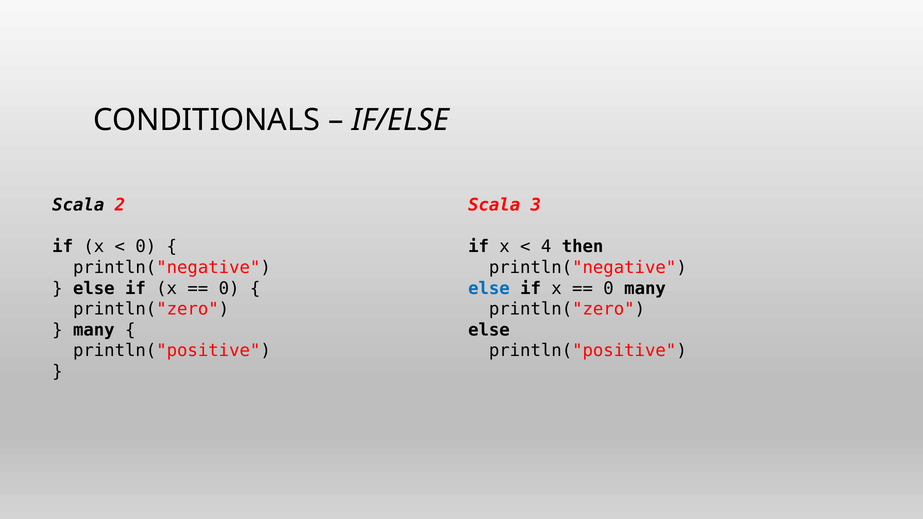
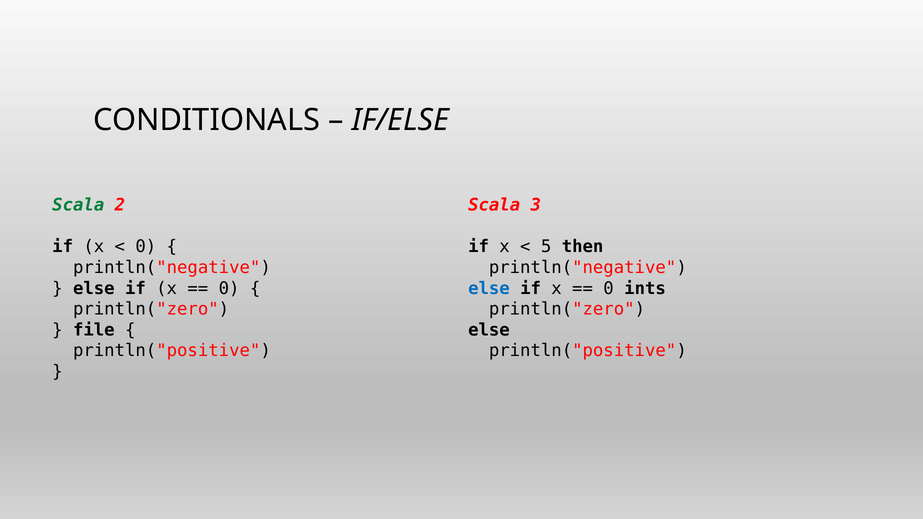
Scala at (78, 205) colour: black -> green
4: 4 -> 5
0 many: many -> ints
many at (94, 330): many -> file
